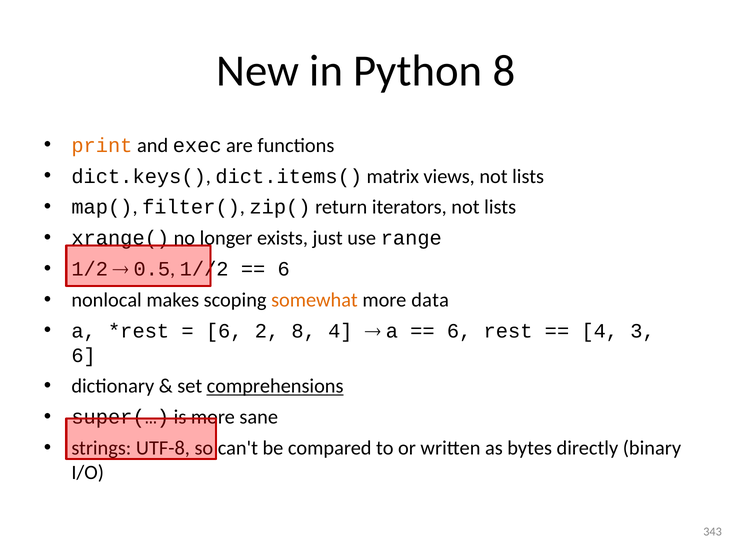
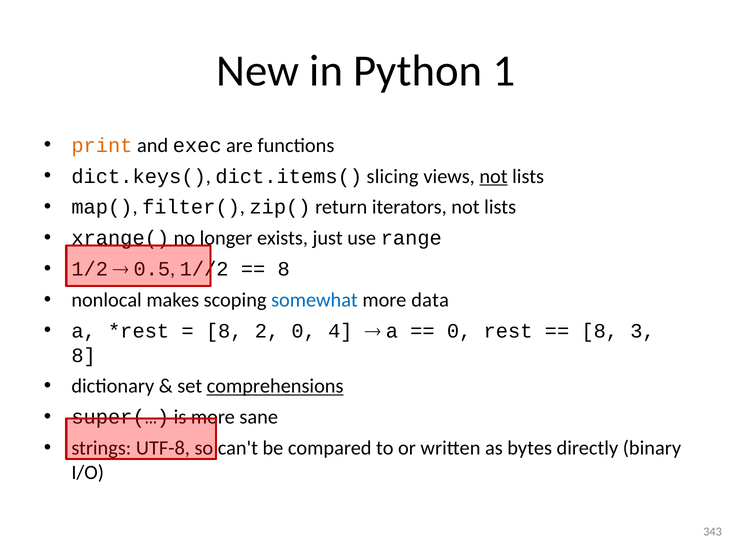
Python 8: 8 -> 1
matrix: matrix -> slicing
not at (493, 176) underline: none -> present
6 at (284, 269): 6 -> 8
somewhat colour: orange -> blue
6 at (224, 331): 6 -> 8
2 8: 8 -> 0
6 at (459, 331): 6 -> 0
4 at (600, 331): 4 -> 8
6 at (84, 355): 6 -> 8
